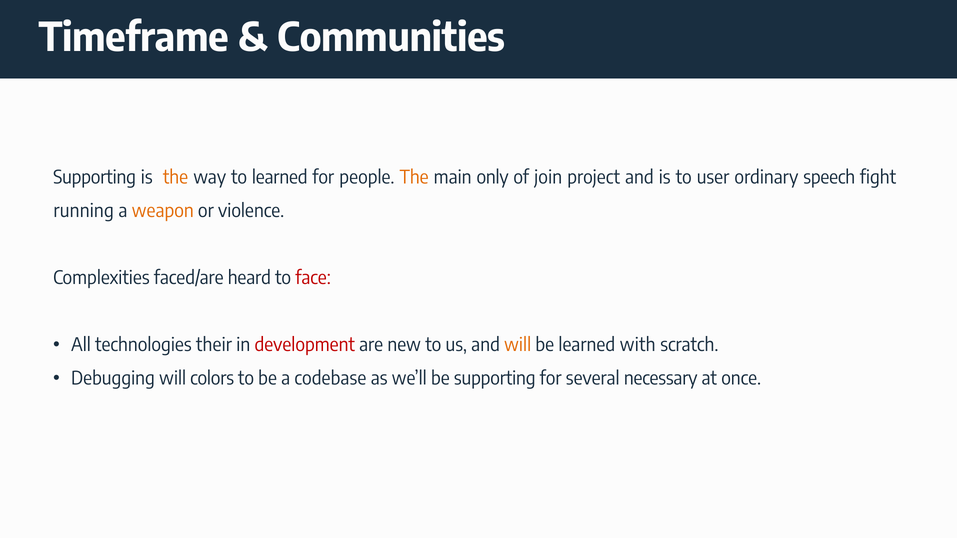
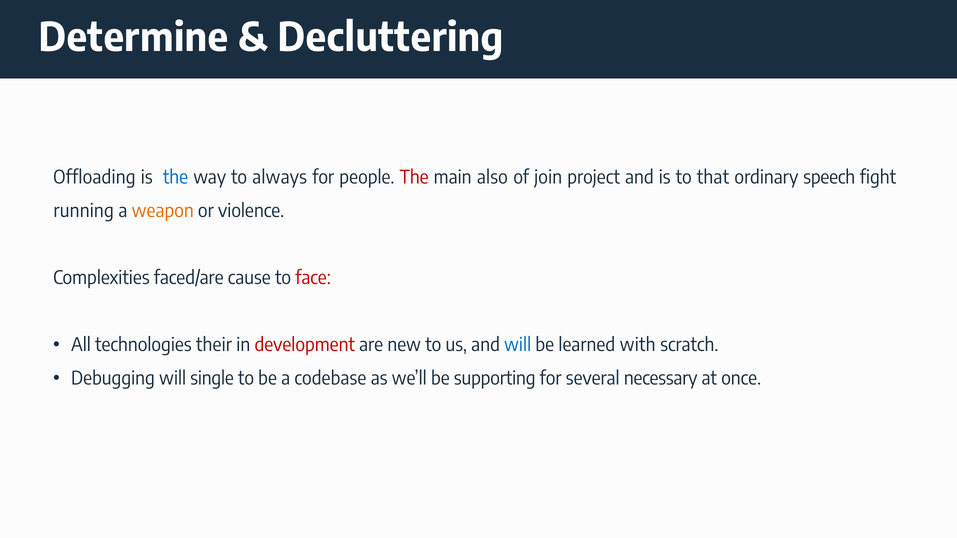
Timeframe: Timeframe -> Determine
Communities: Communities -> Decluttering
Supporting at (95, 178): Supporting -> Offloading
the at (176, 178) colour: orange -> blue
to learned: learned -> always
The at (414, 178) colour: orange -> red
only: only -> also
user: user -> that
heard: heard -> cause
will at (518, 345) colour: orange -> blue
colors: colors -> single
